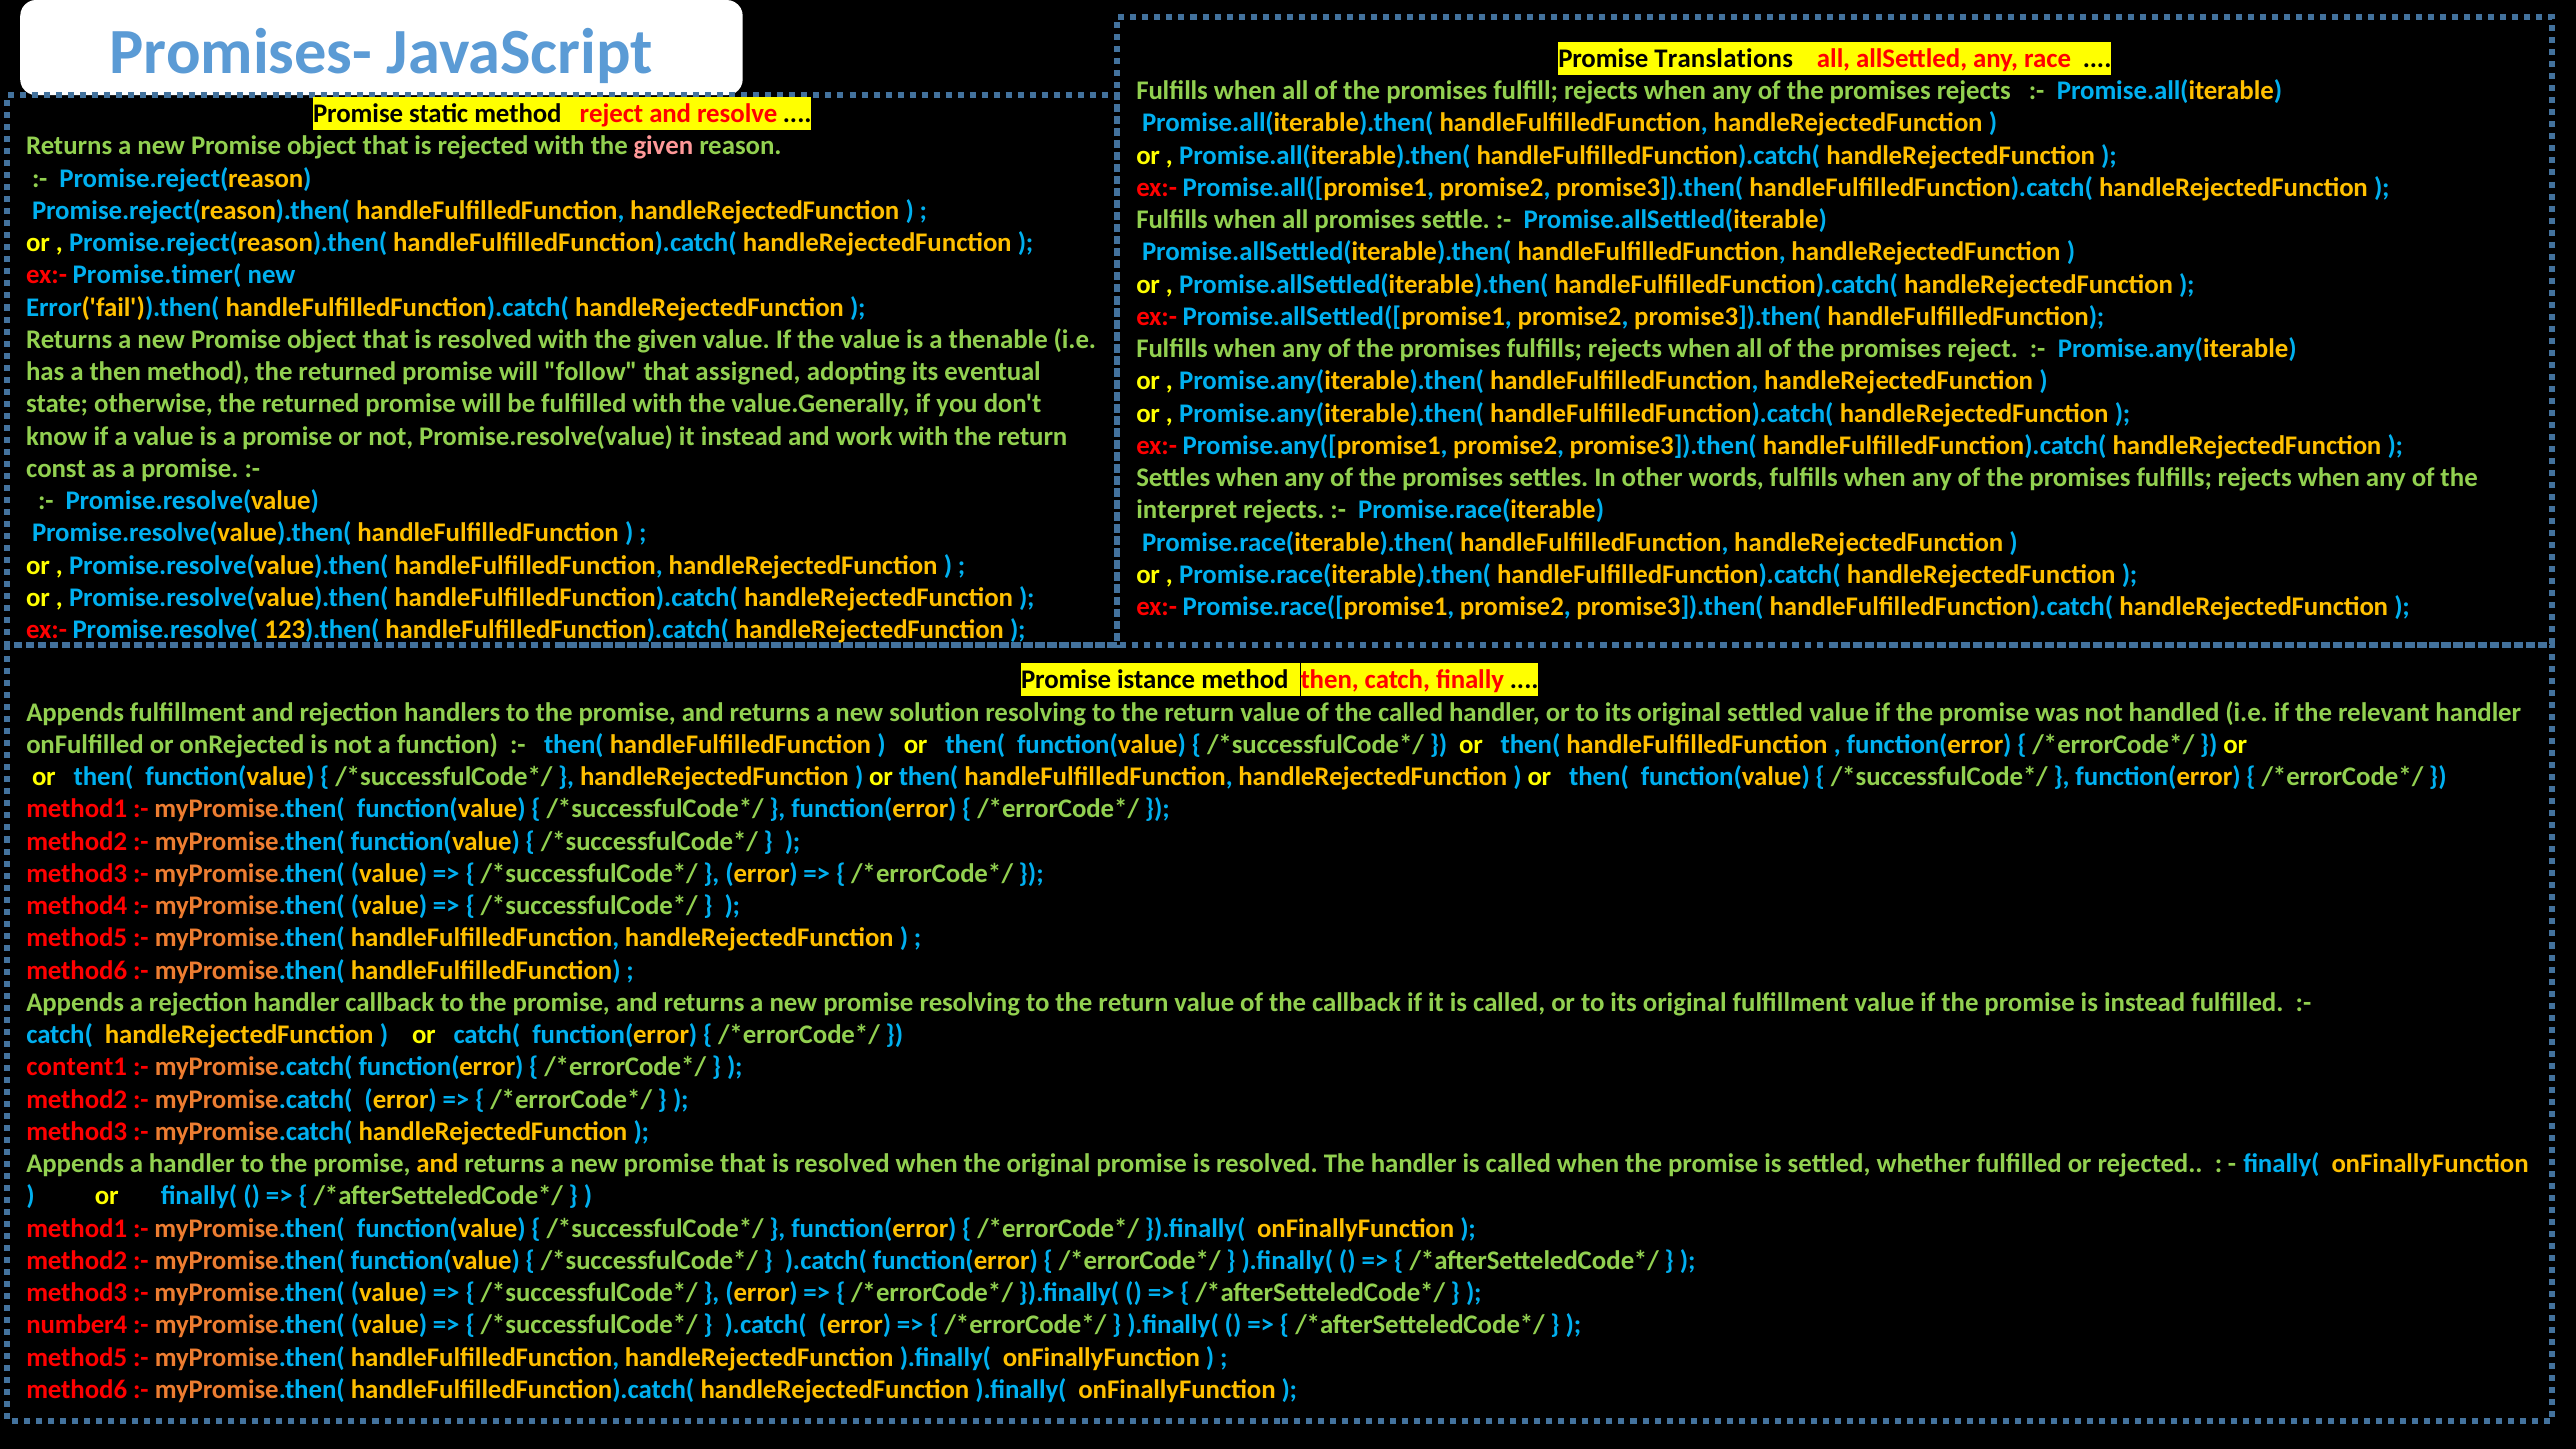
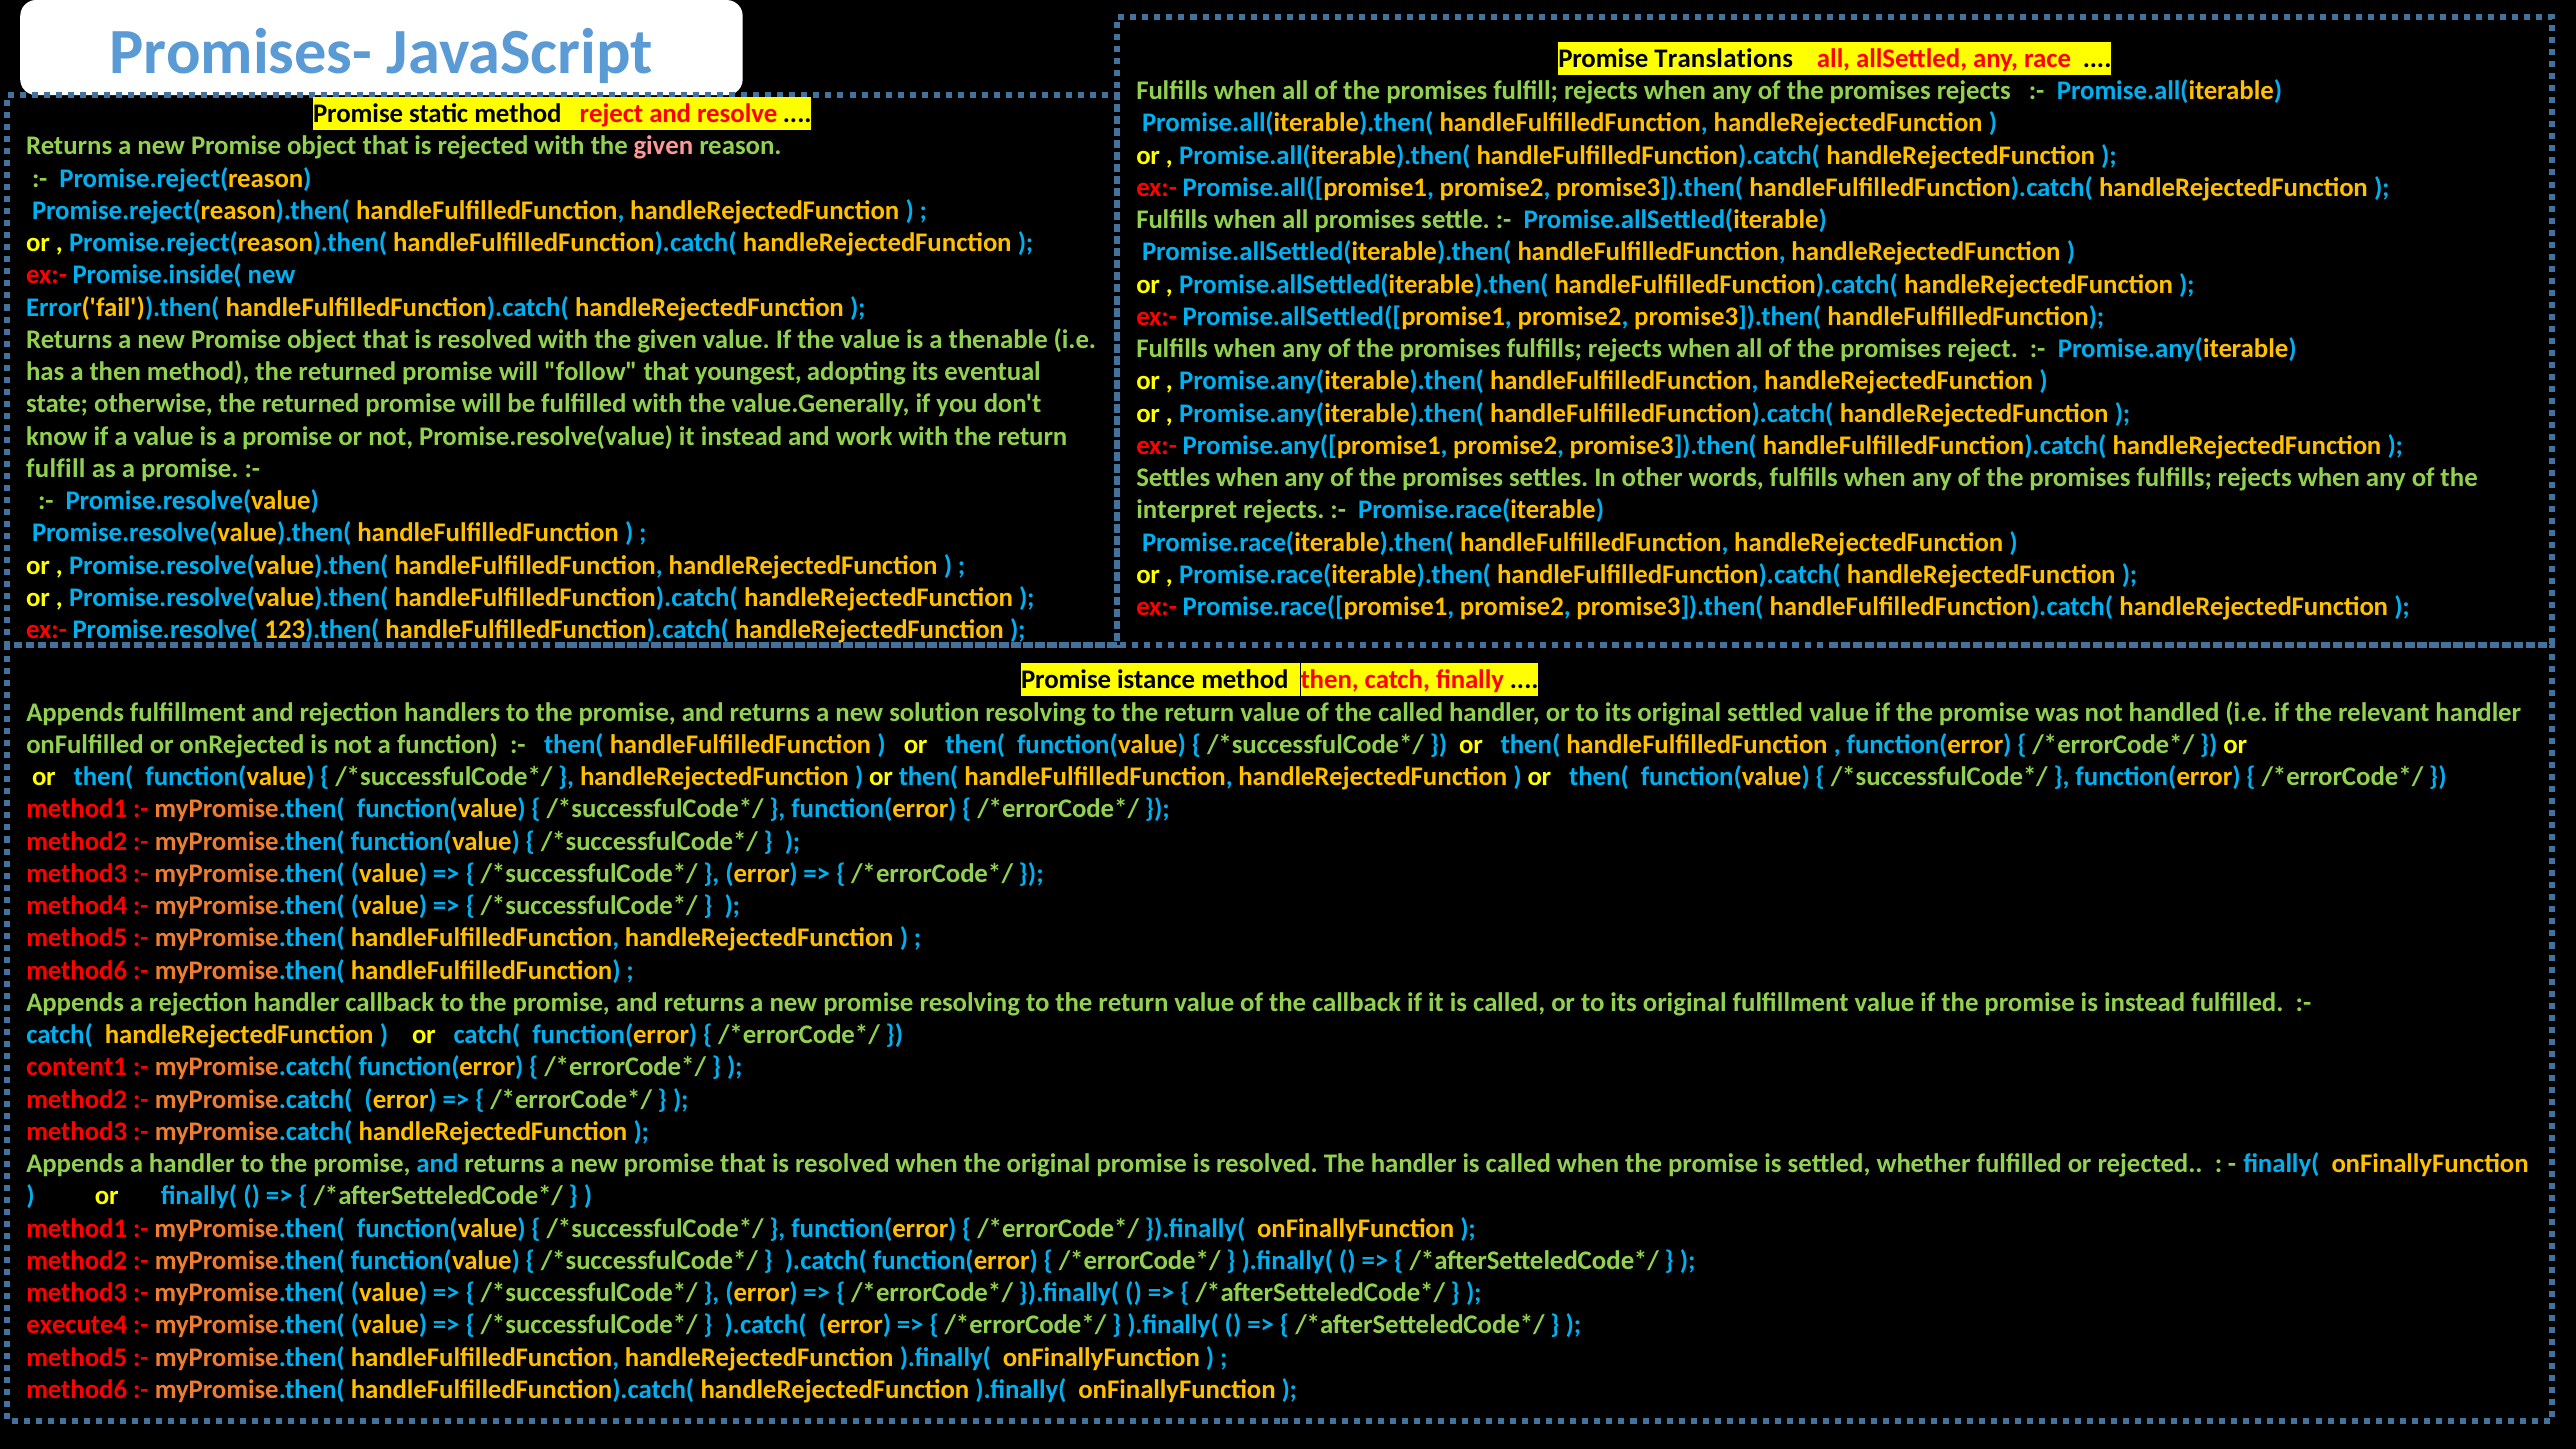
Promise.timer(: Promise.timer( -> Promise.inside(
assigned: assigned -> youngest
const at (56, 469): const -> fulfill
and at (437, 1164) colour: yellow -> light blue
number4: number4 -> execute4
